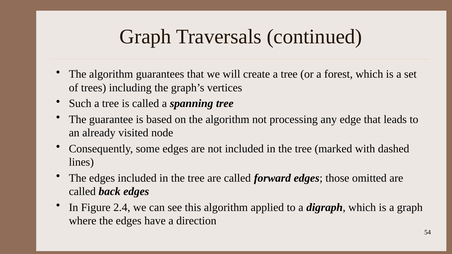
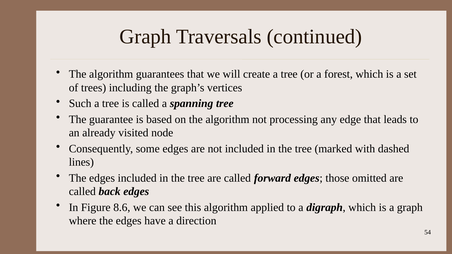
2.4: 2.4 -> 8.6
